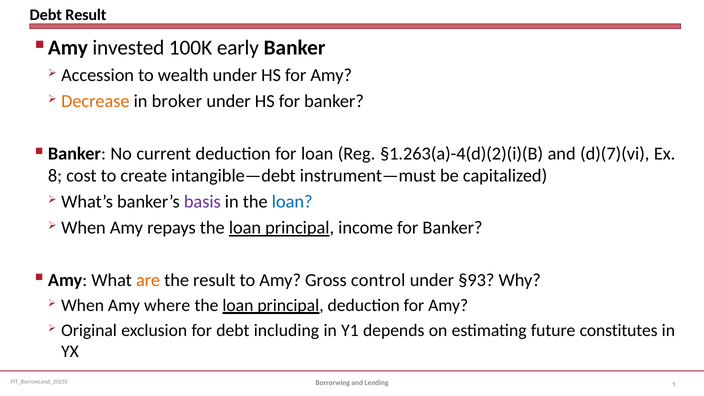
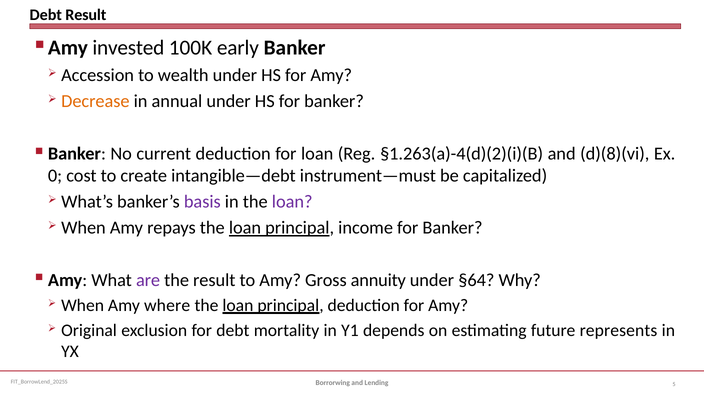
broker: broker -> annual
d)(7)(vi: d)(7)(vi -> d)(8)(vi
8: 8 -> 0
loan at (292, 202) colour: blue -> purple
are colour: orange -> purple
control: control -> annuity
§93: §93 -> §64
including: including -> mortality
constitutes: constitutes -> represents
